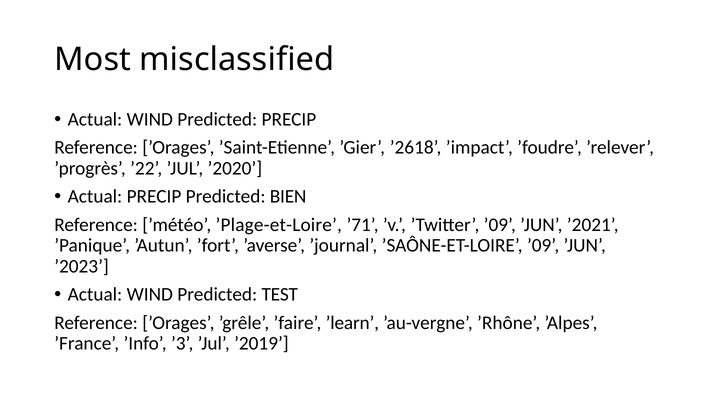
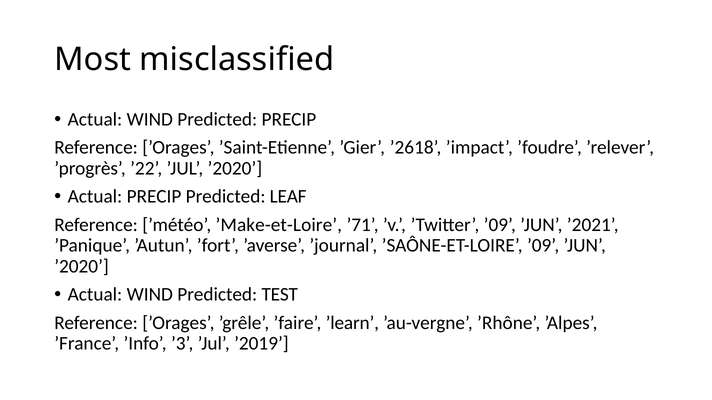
BIEN: BIEN -> LEAF
’Plage-et-Loire: ’Plage-et-Loire -> ’Make-et-Loire
’2023 at (82, 267): ’2023 -> ’2020
